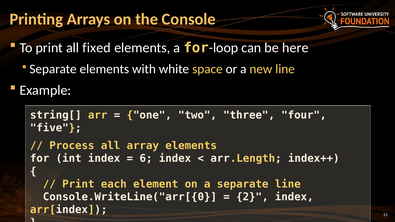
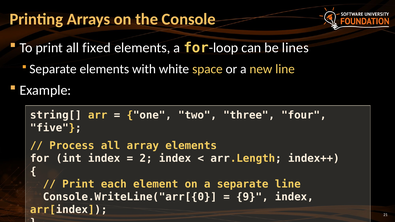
here: here -> lines
6: 6 -> 2
2: 2 -> 9
